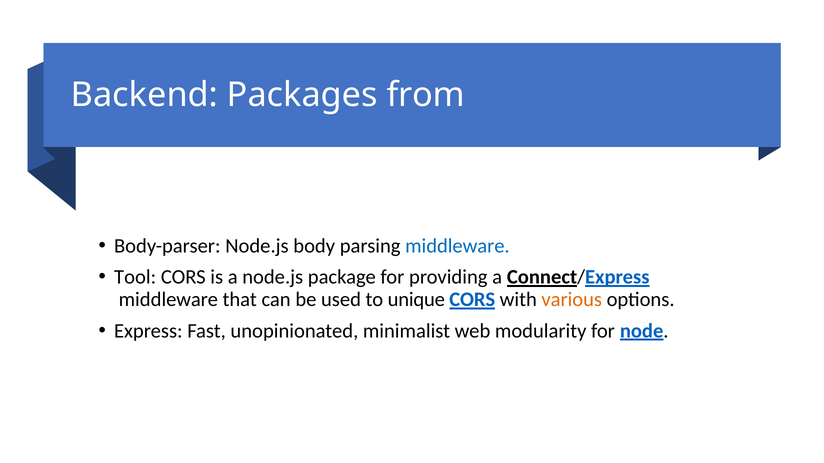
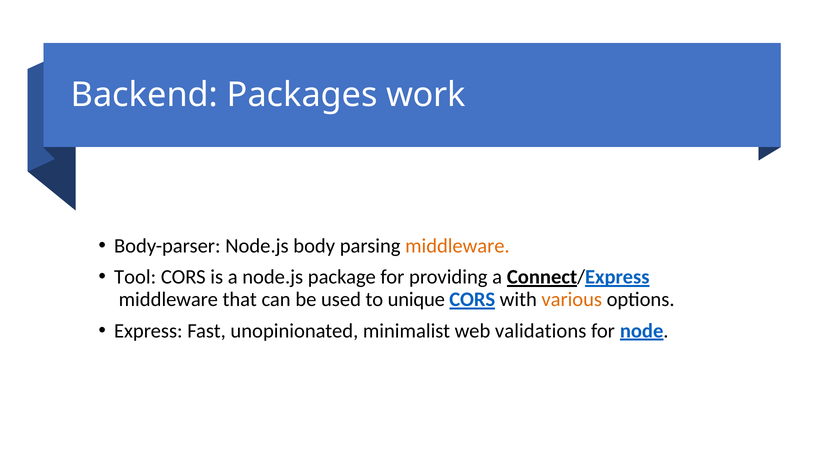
from: from -> work
middleware at (457, 246) colour: blue -> orange
modularity: modularity -> validations
